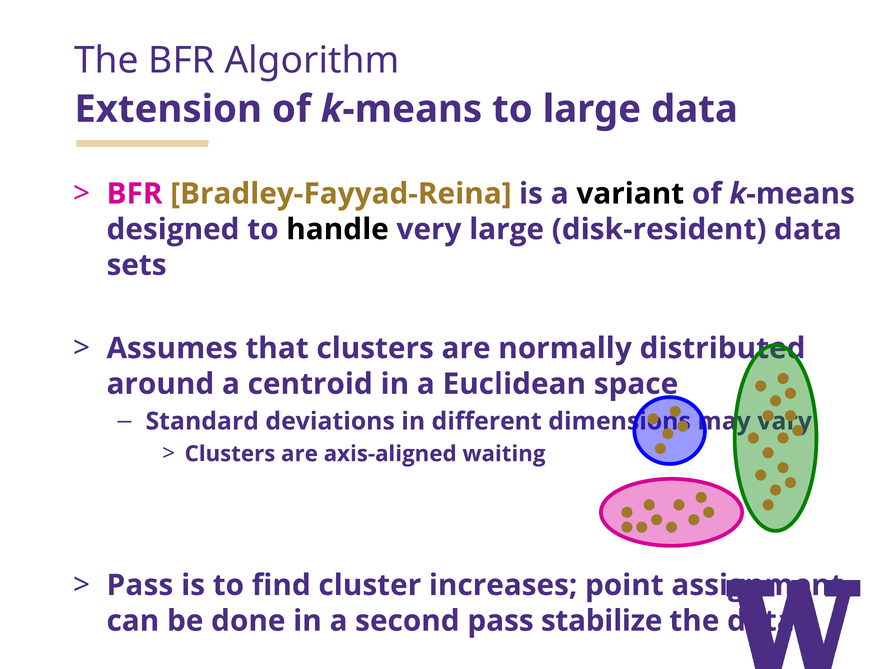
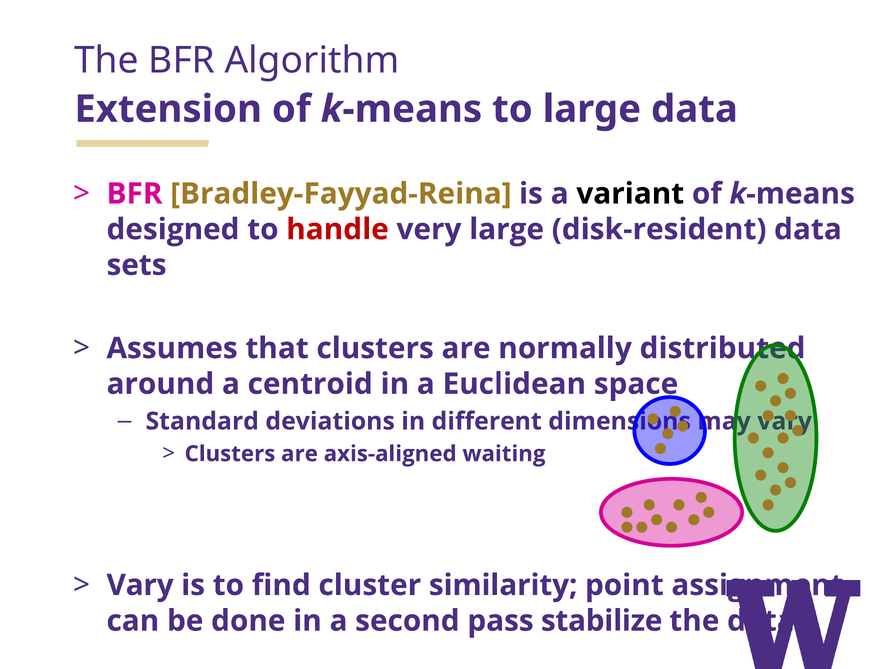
handle colour: black -> red
Pass at (140, 585): Pass -> Vary
increases: increases -> similarity
